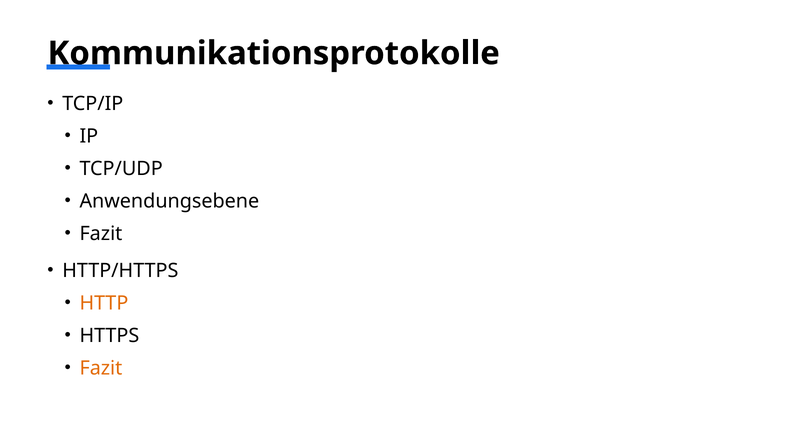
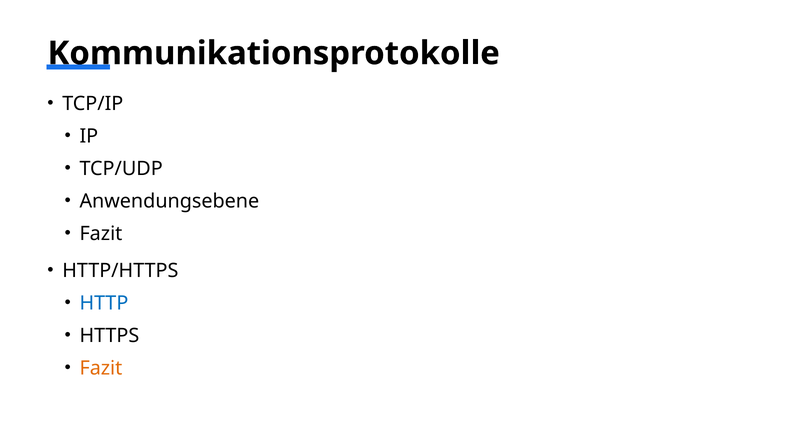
HTTP colour: orange -> blue
